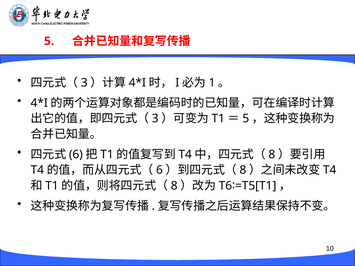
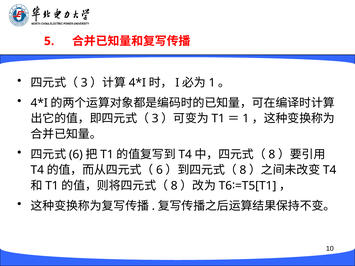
5 at (246, 119): 5 -> 1
